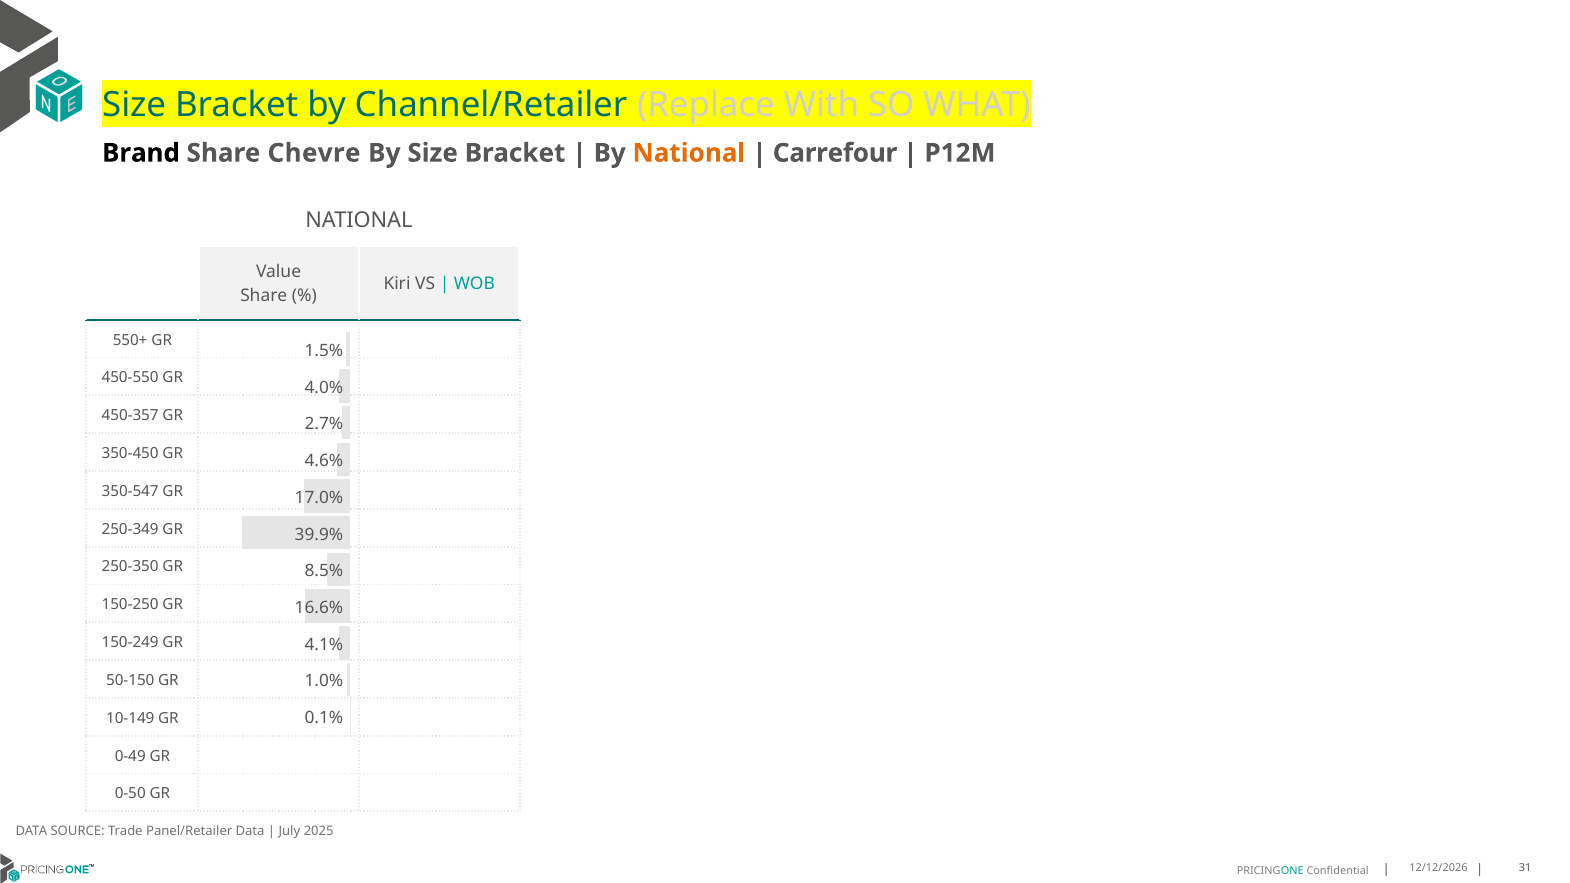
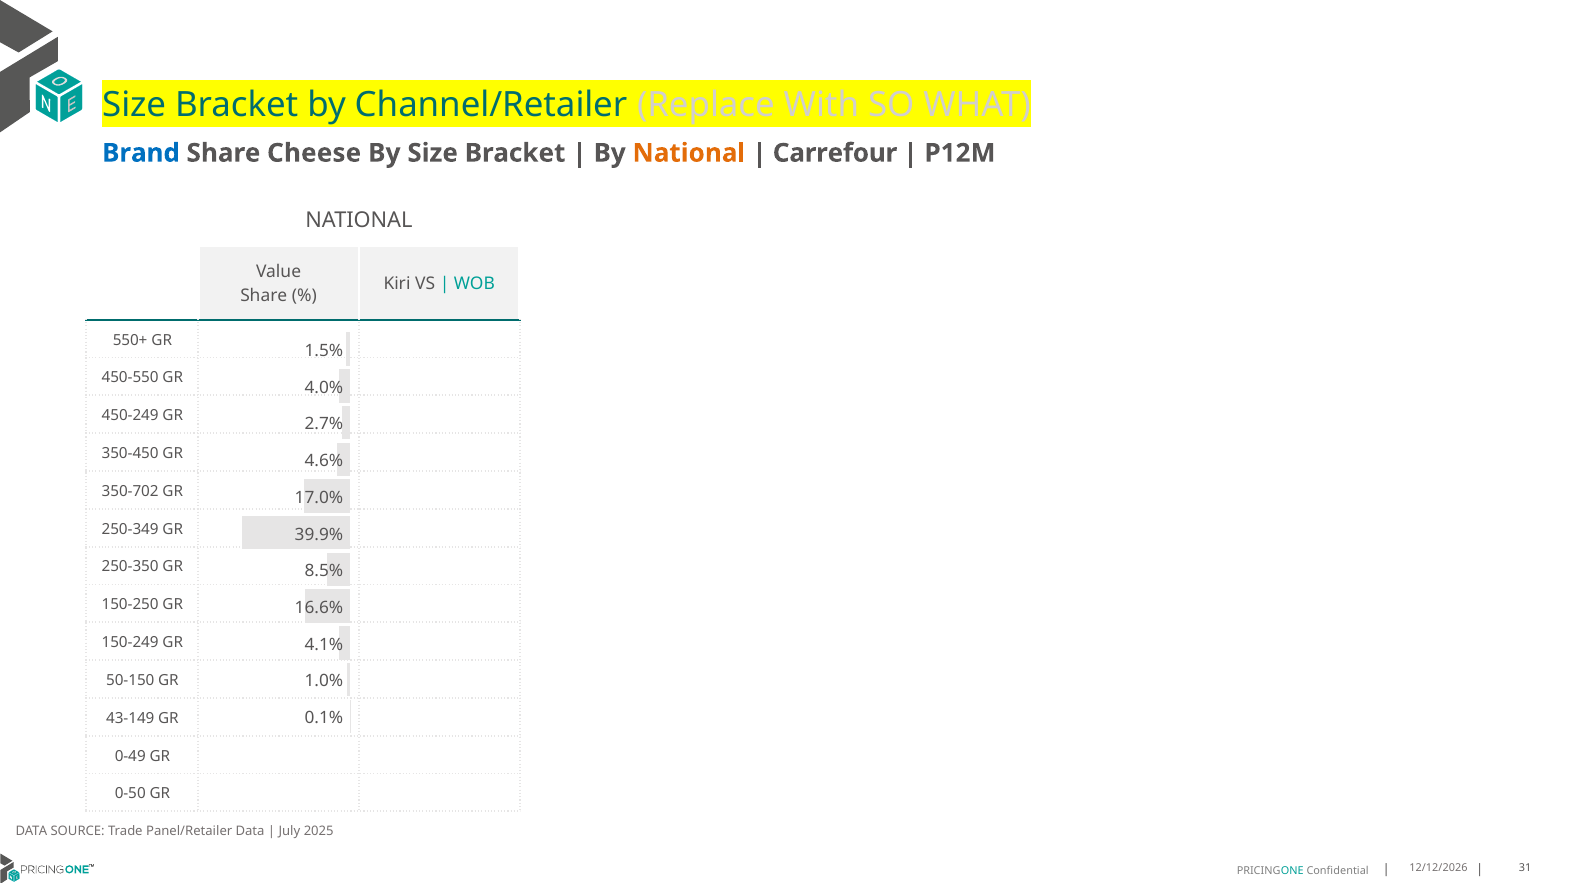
Brand colour: black -> blue
Chevre: Chevre -> Cheese
450-357: 450-357 -> 450-249
350-547: 350-547 -> 350-702
10-149: 10-149 -> 43-149
